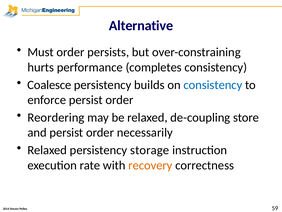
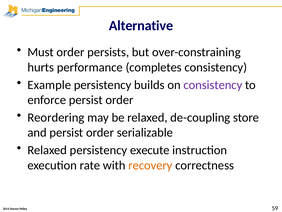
Coalesce: Coalesce -> Example
consistency at (213, 85) colour: blue -> purple
necessarily: necessarily -> serializable
storage: storage -> execute
